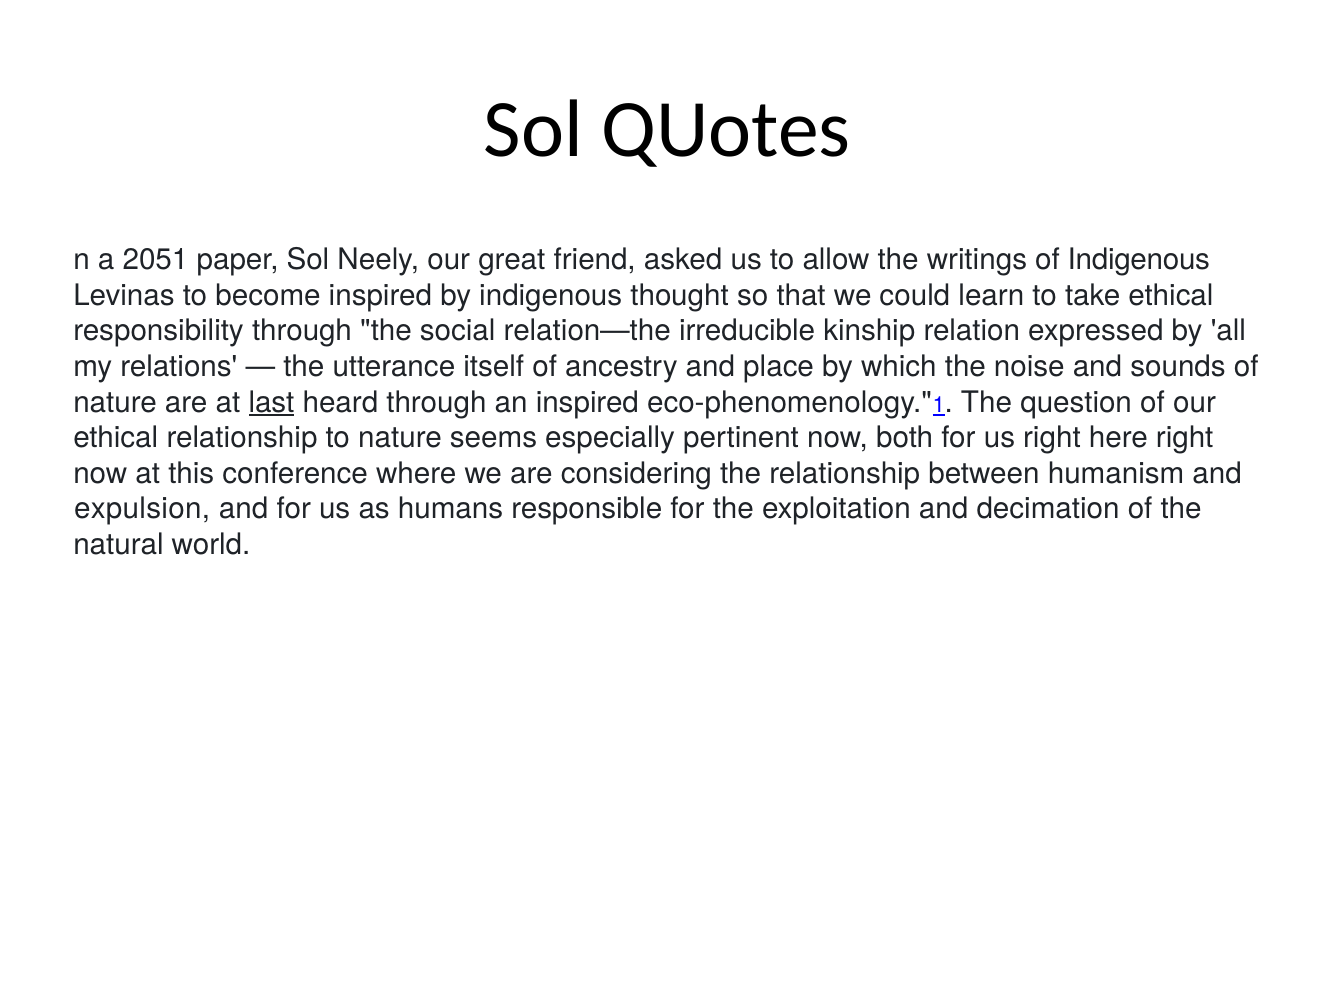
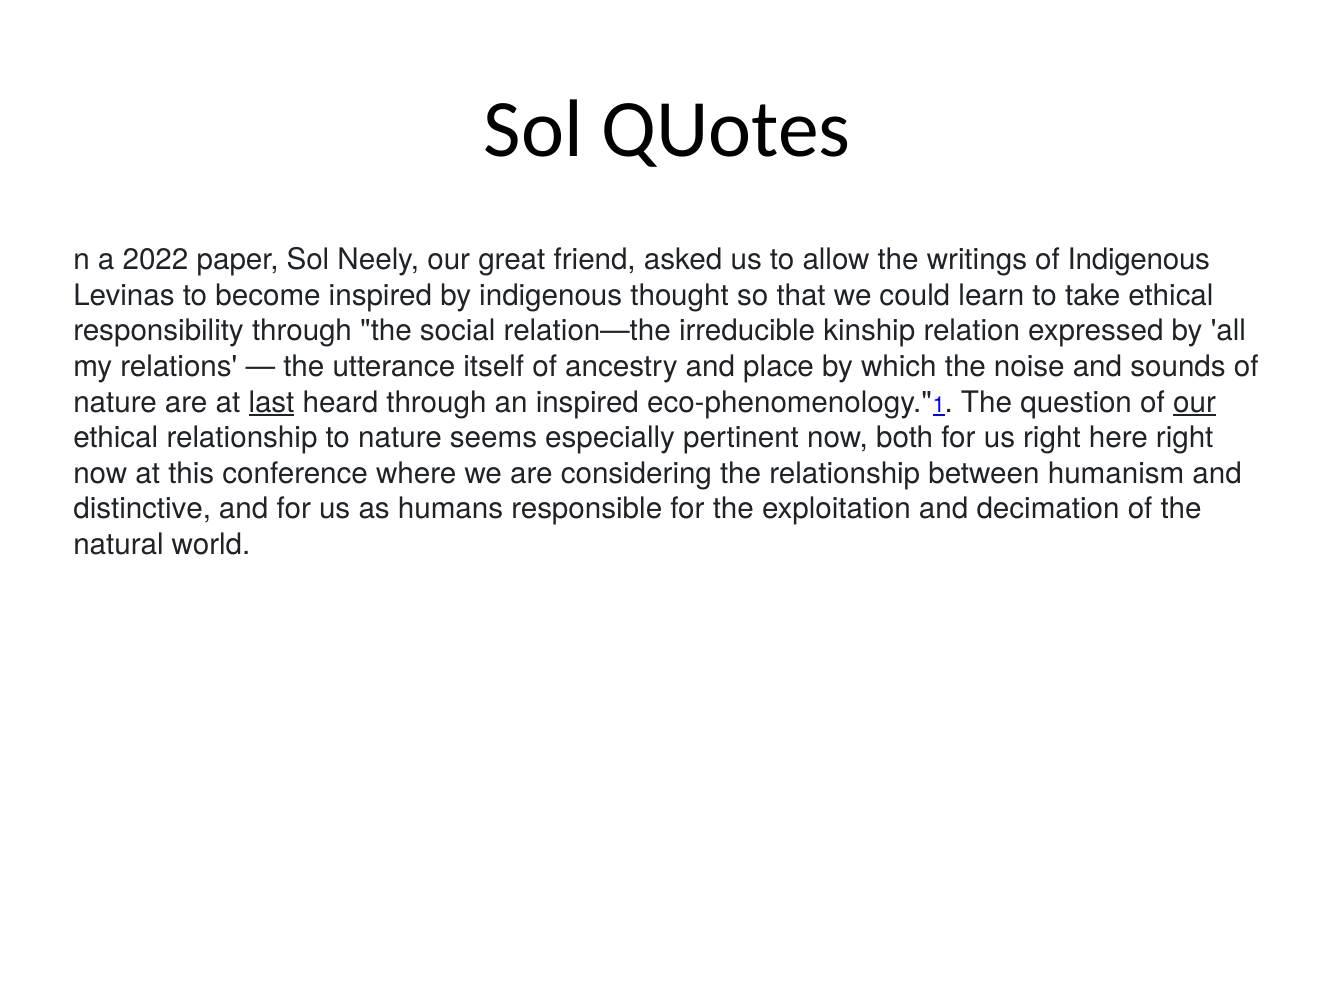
2051: 2051 -> 2022
our at (1194, 402) underline: none -> present
expulsion: expulsion -> distinctive
